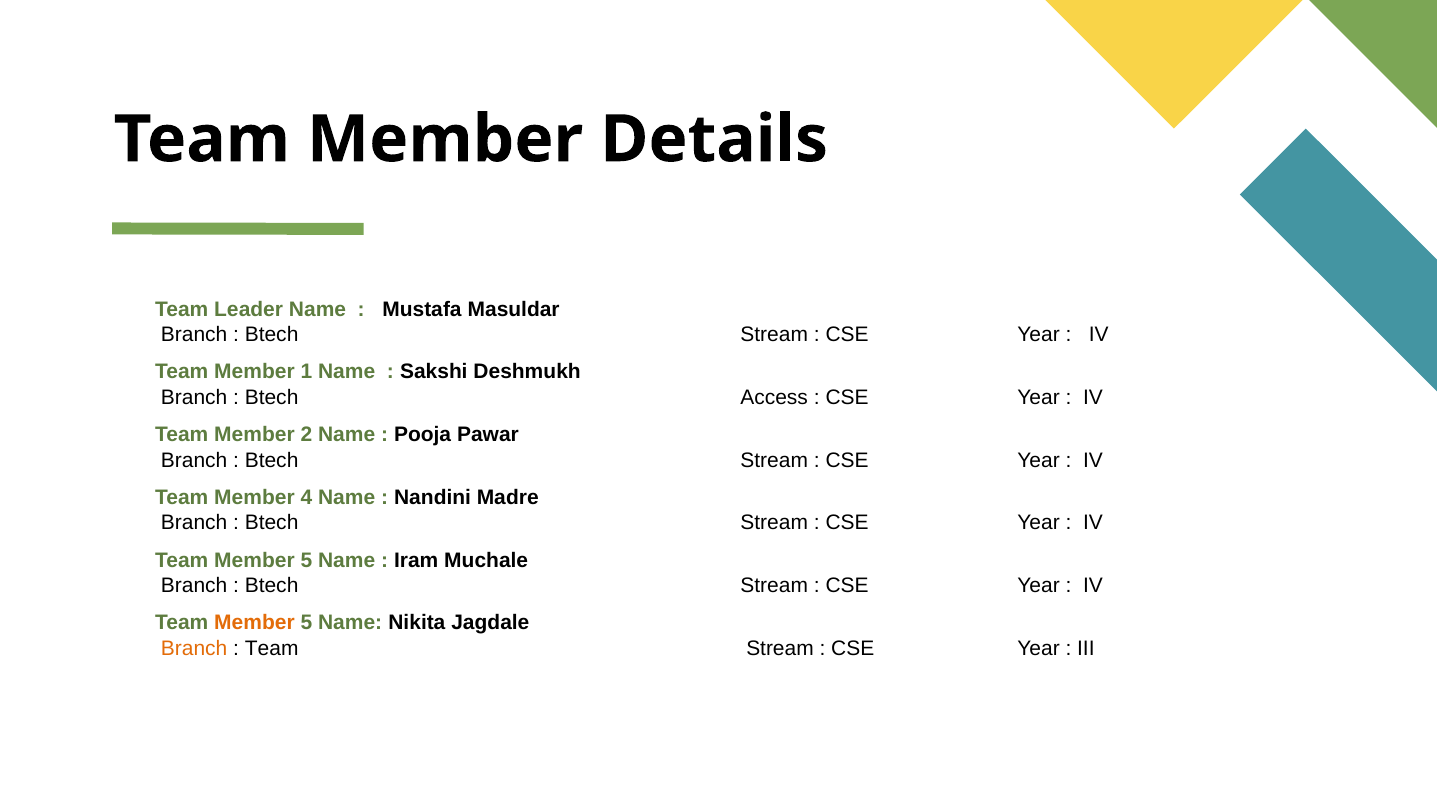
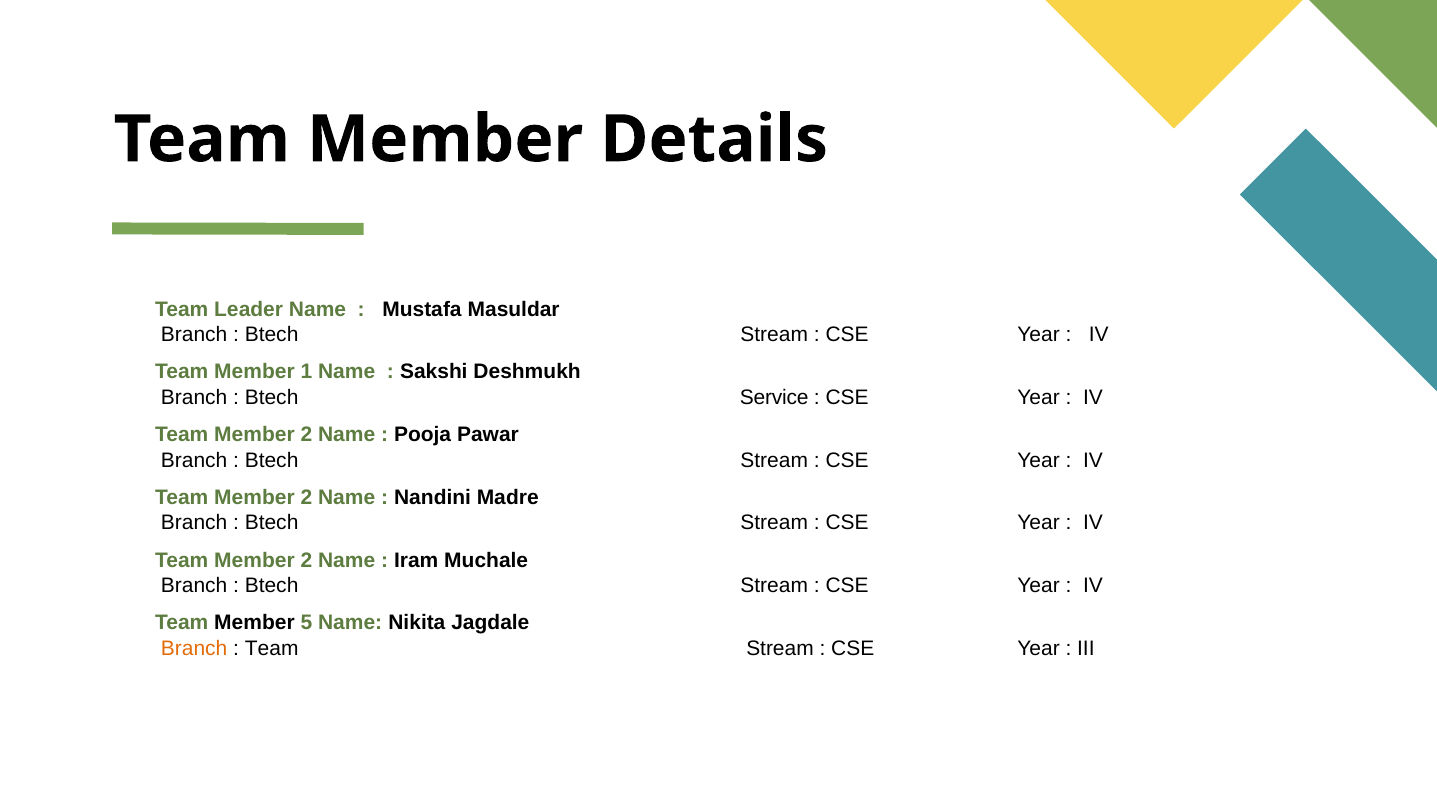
Access: Access -> Service
4 at (306, 498): 4 -> 2
5 at (306, 560): 5 -> 2
Member at (254, 623) colour: orange -> black
